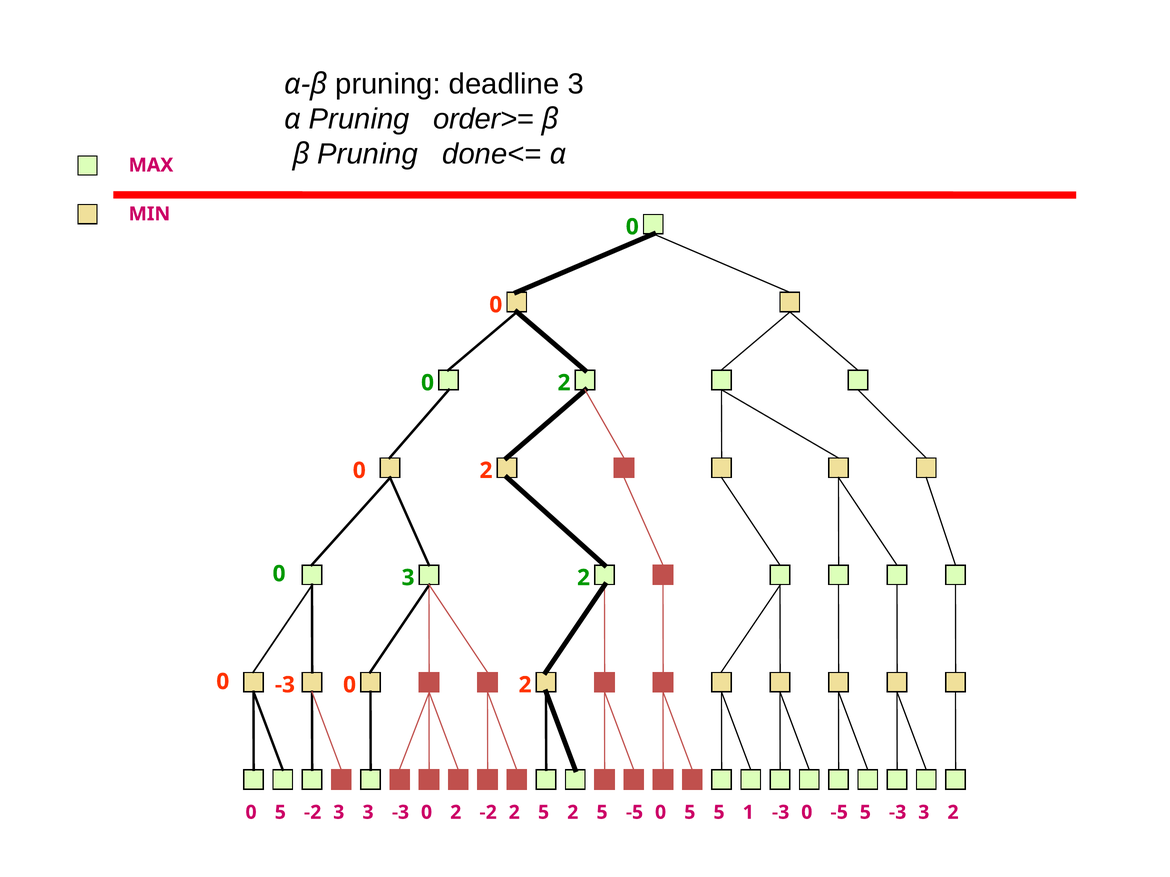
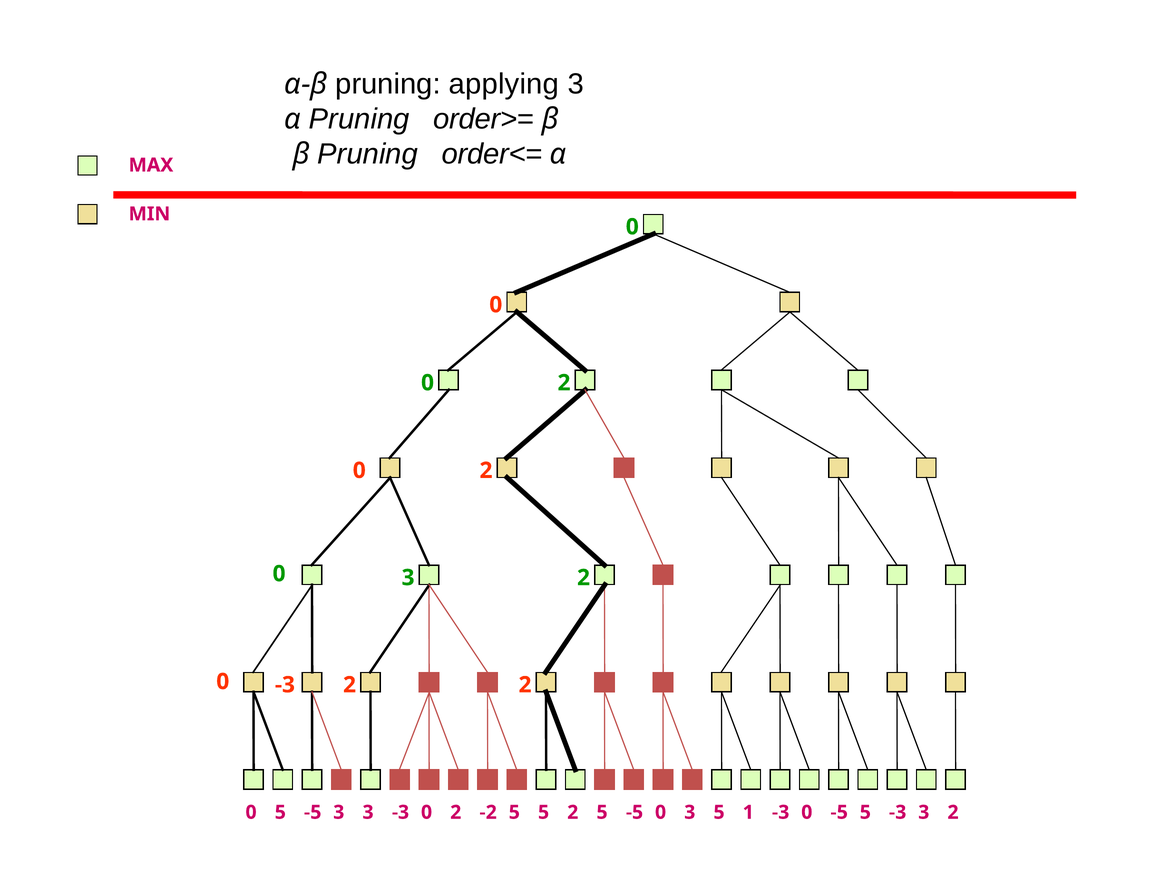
deadline: deadline -> applying
done<=: done<= -> order<=
0 -3 0: 0 -> 2
0 5 -2: -2 -> -5
2 at (514, 813): 2 -> 5
5 at (690, 813): 5 -> 3
